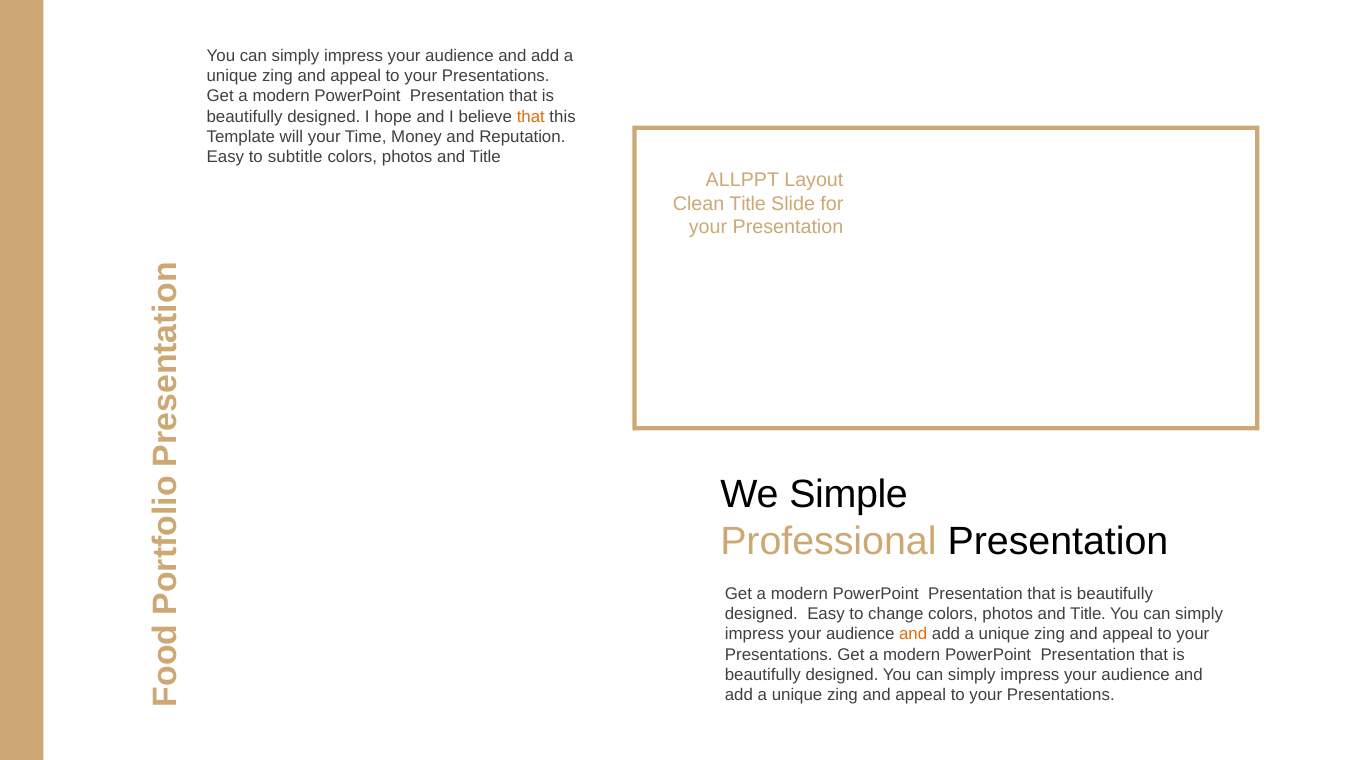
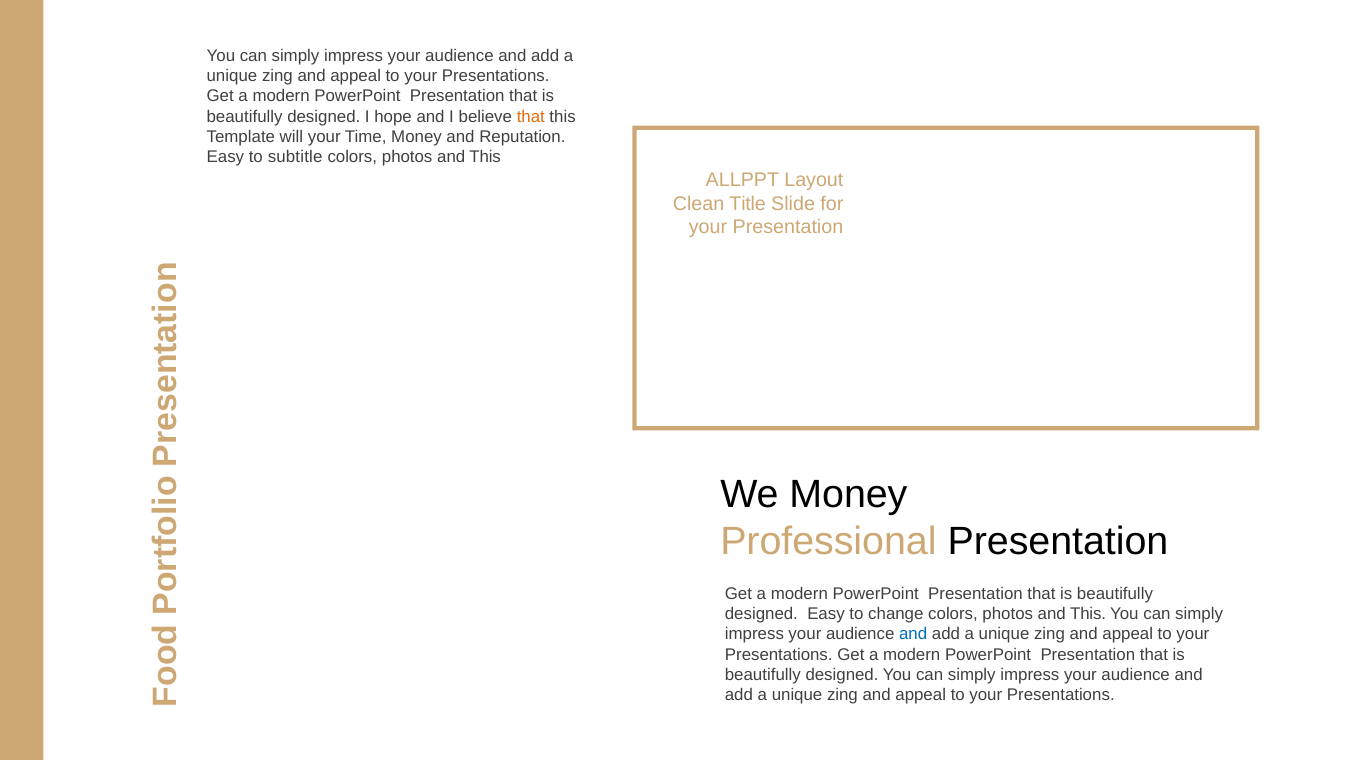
Title at (485, 157): Title -> This
We Simple: Simple -> Money
Title at (1088, 614): Title -> This
and at (913, 634) colour: orange -> blue
